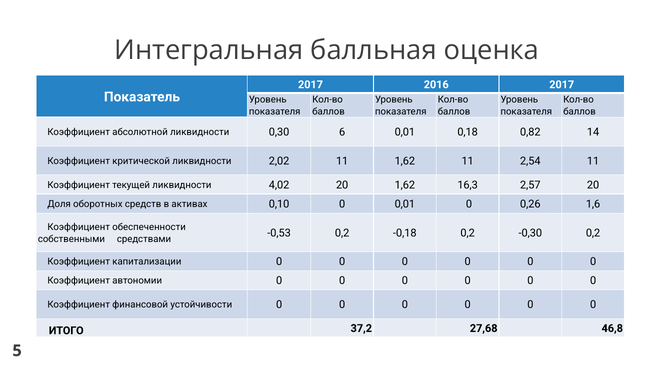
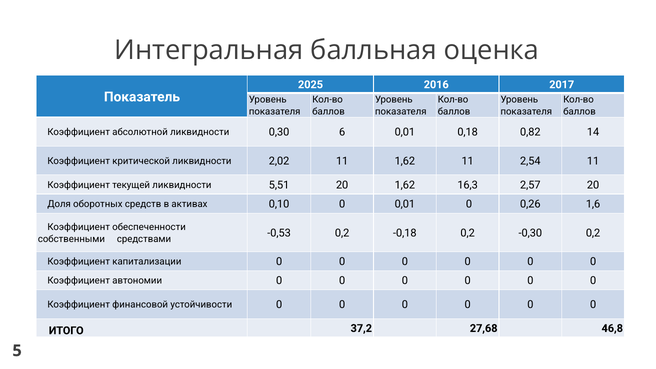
2017 at (310, 85): 2017 -> 2025
4,02: 4,02 -> 5,51
